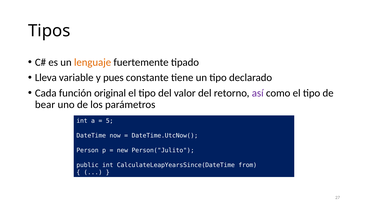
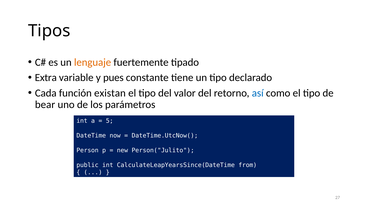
Lleva: Lleva -> Extra
original: original -> existan
así colour: purple -> blue
